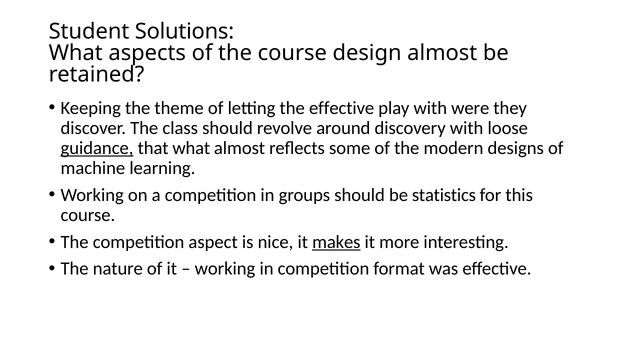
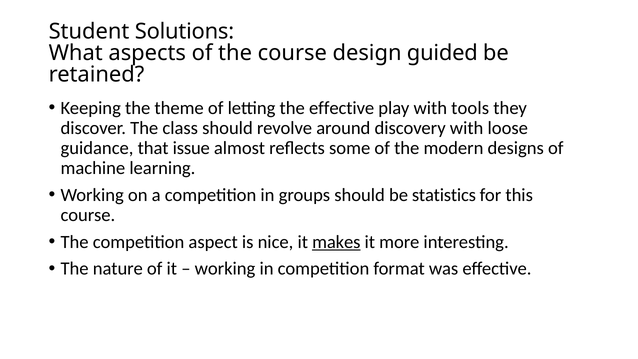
design almost: almost -> guided
were: were -> tools
guidance underline: present -> none
that what: what -> issue
